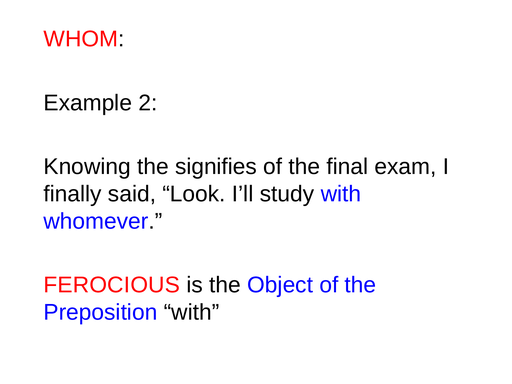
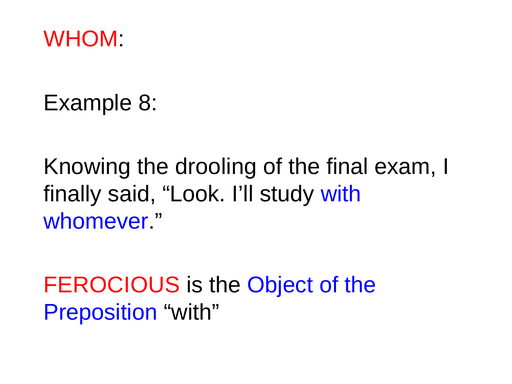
2: 2 -> 8
signifies: signifies -> drooling
